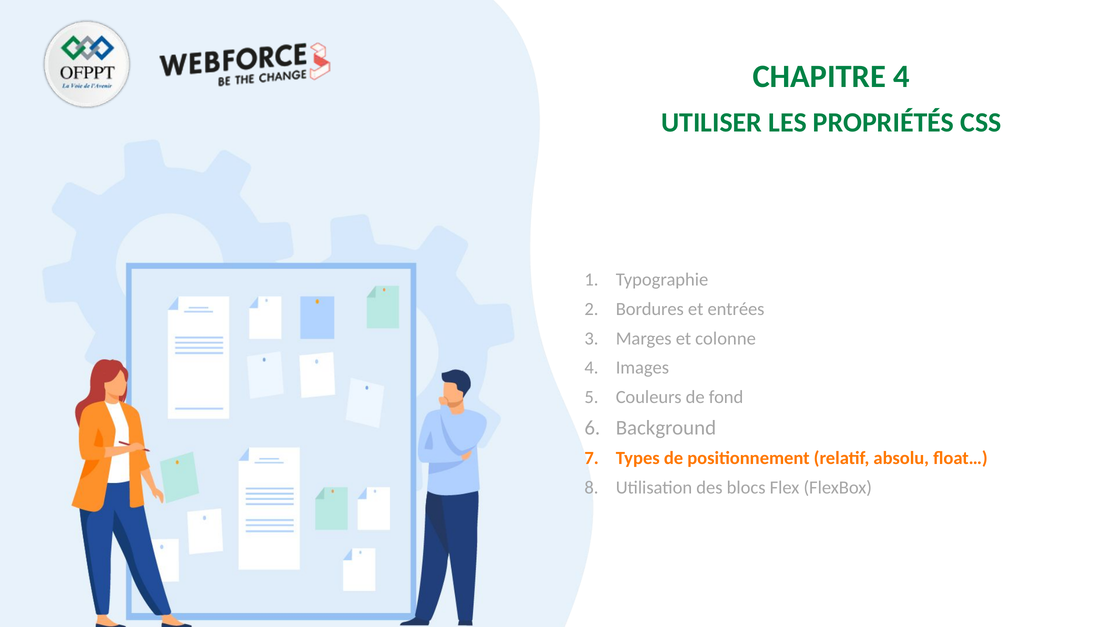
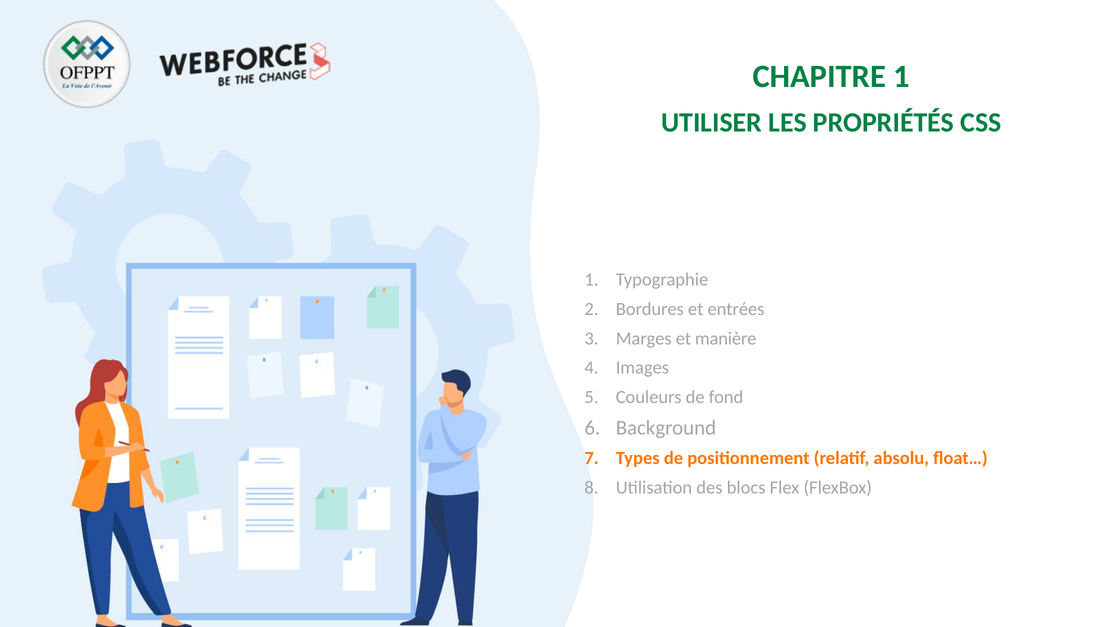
CHAPITRE 4: 4 -> 1
colonne: colonne -> manière
